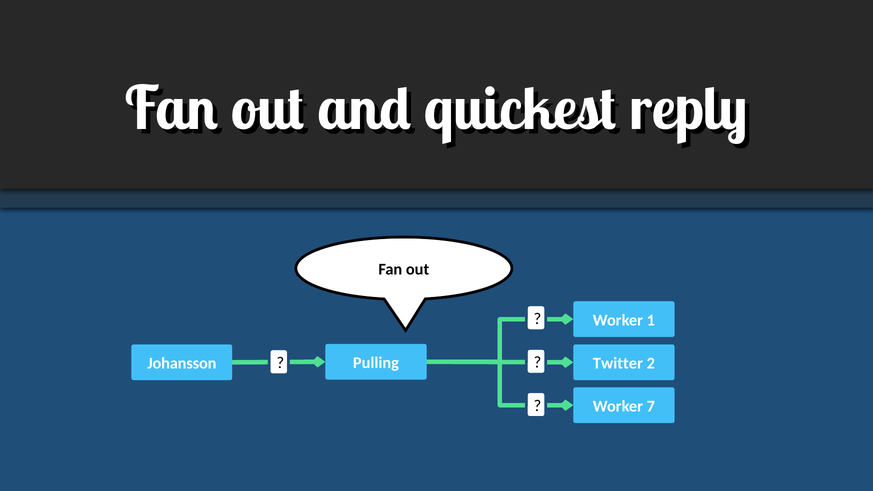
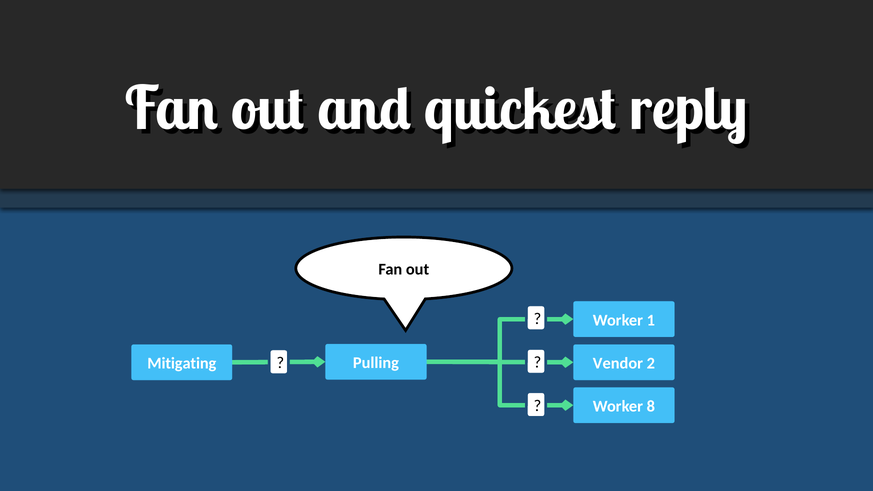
Johansson: Johansson -> Mitigating
Twitter: Twitter -> Vendor
7: 7 -> 8
